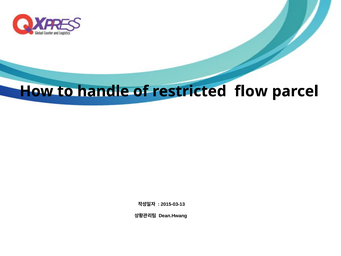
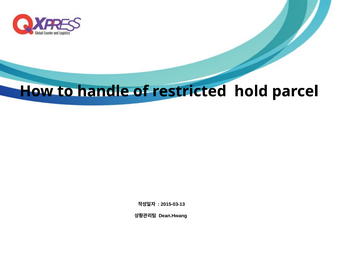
flow: flow -> hold
